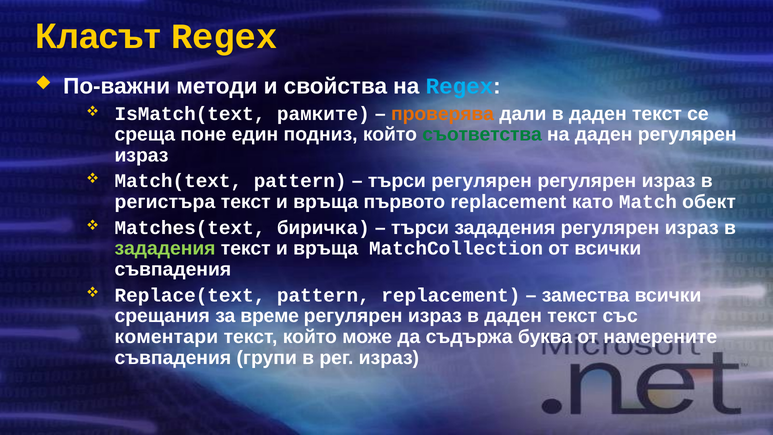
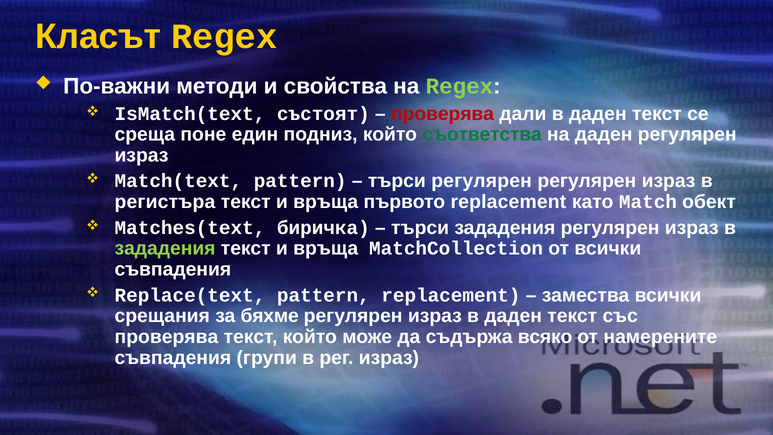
Regex at (459, 86) colour: light blue -> light green
рамките: рамките -> състоят
проверява at (443, 114) colour: orange -> red
време: време -> бяхме
коментари at (166, 337): коментари -> проверява
буква: буква -> всяко
